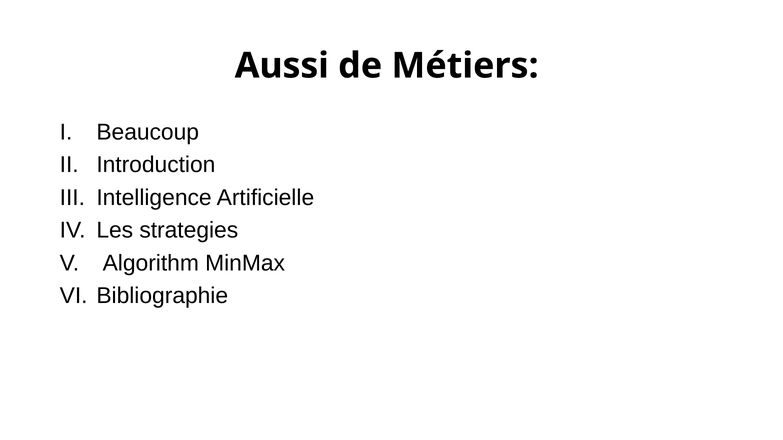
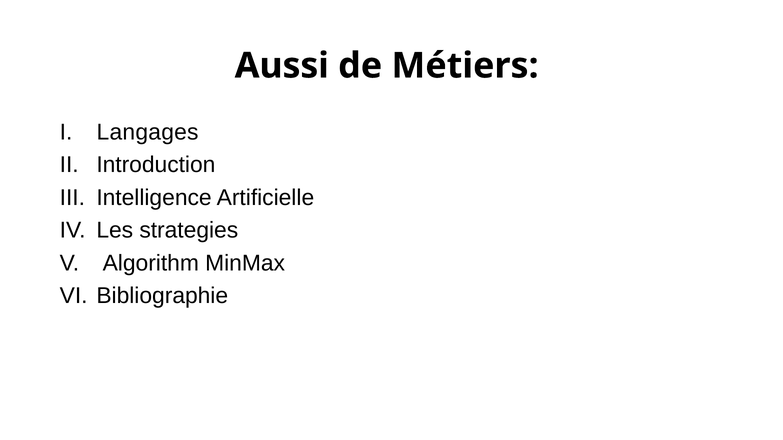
Beaucoup: Beaucoup -> Langages
